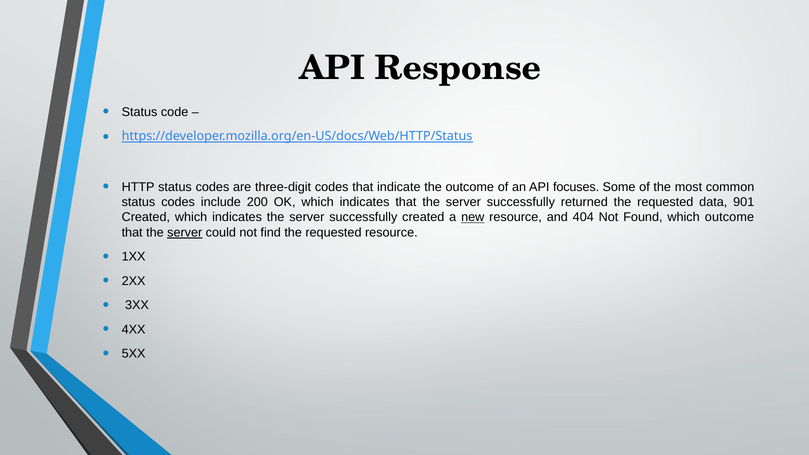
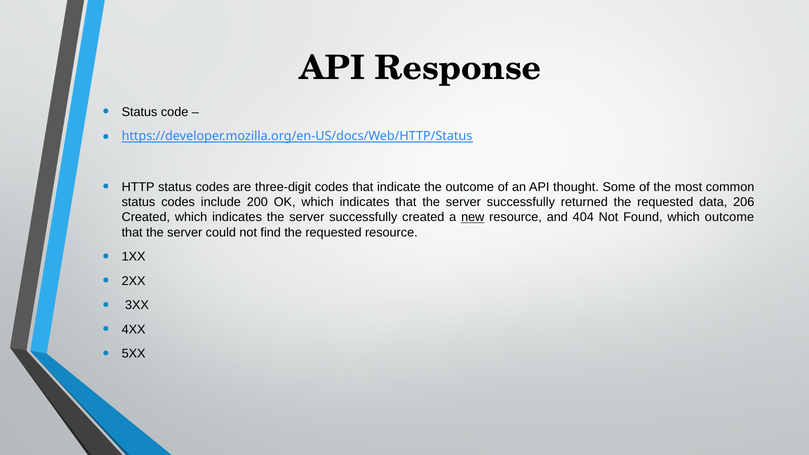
focuses: focuses -> thought
901: 901 -> 206
server at (185, 232) underline: present -> none
